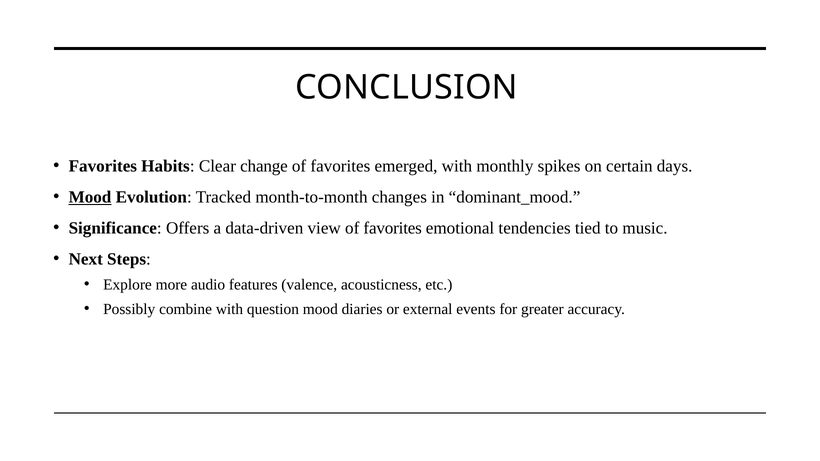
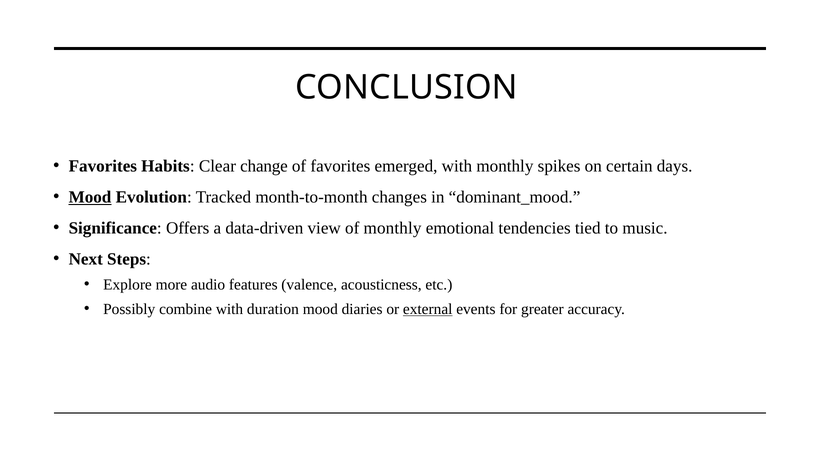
view of favorites: favorites -> monthly
question: question -> duration
external underline: none -> present
